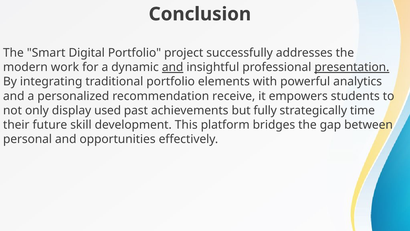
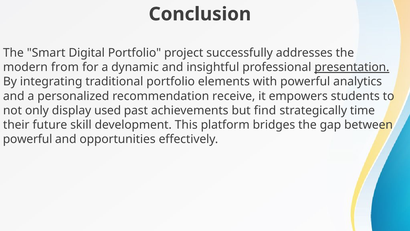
work: work -> from
and at (173, 67) underline: present -> none
fully: fully -> find
personal at (28, 139): personal -> powerful
